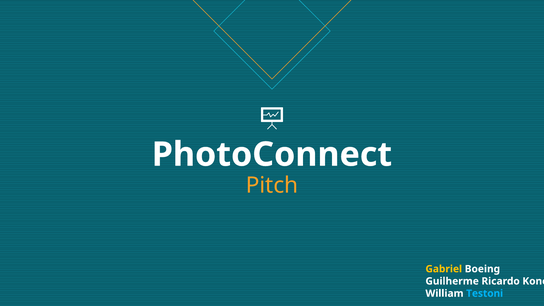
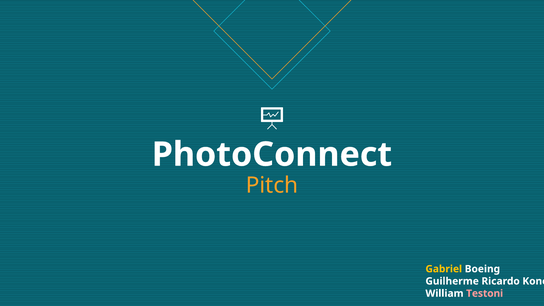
Testoni colour: light blue -> pink
